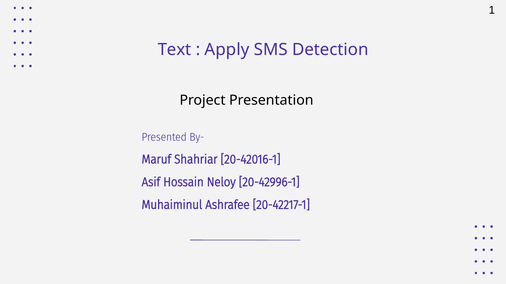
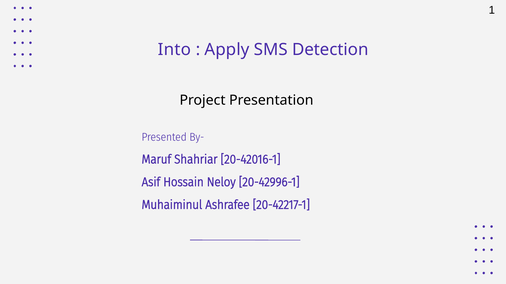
Text: Text -> Into
